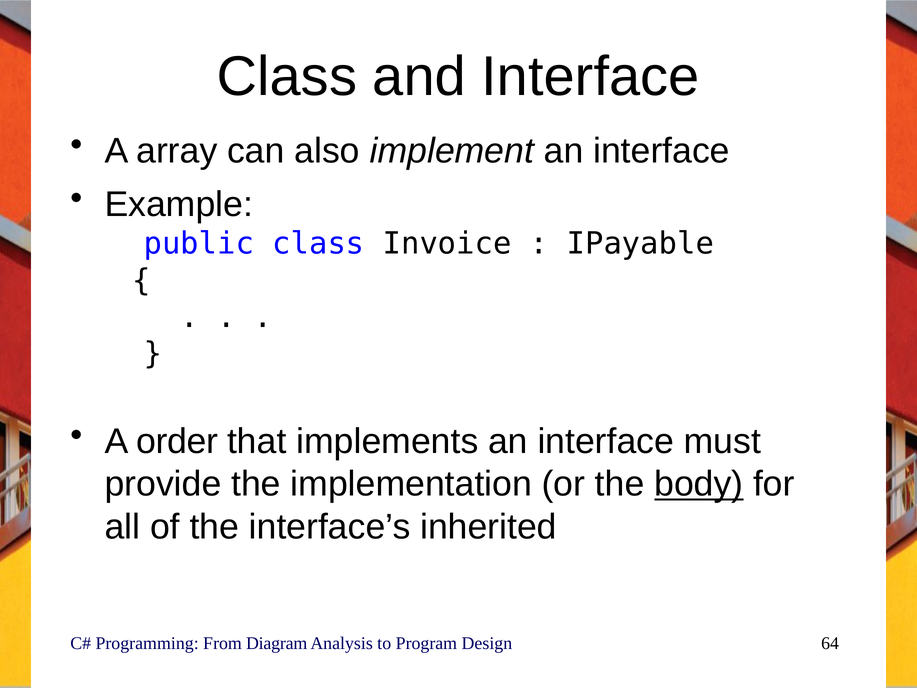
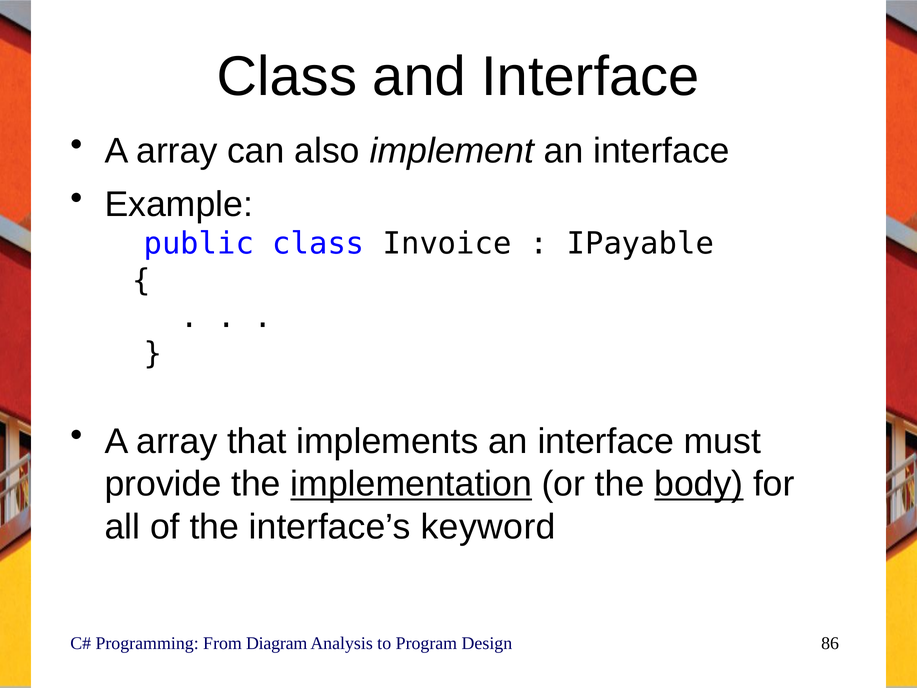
order at (177, 441): order -> array
implementation underline: none -> present
inherited: inherited -> keyword
64: 64 -> 86
